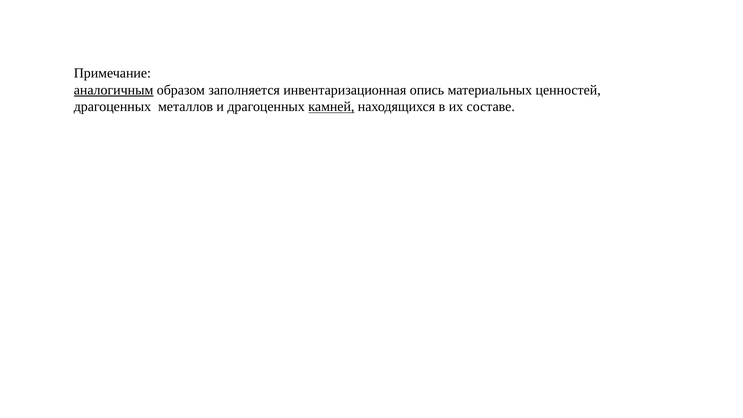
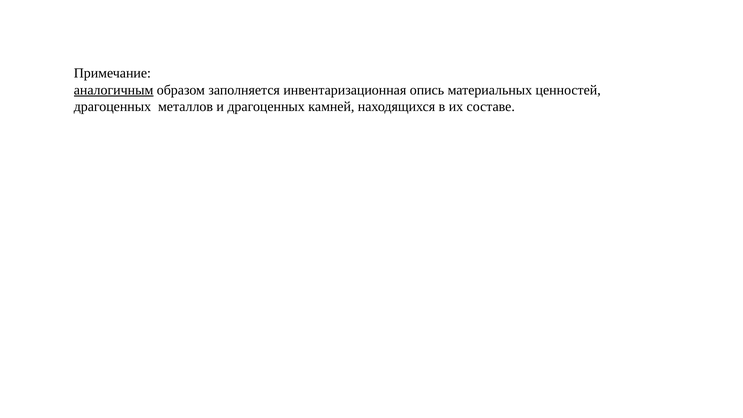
камней underline: present -> none
